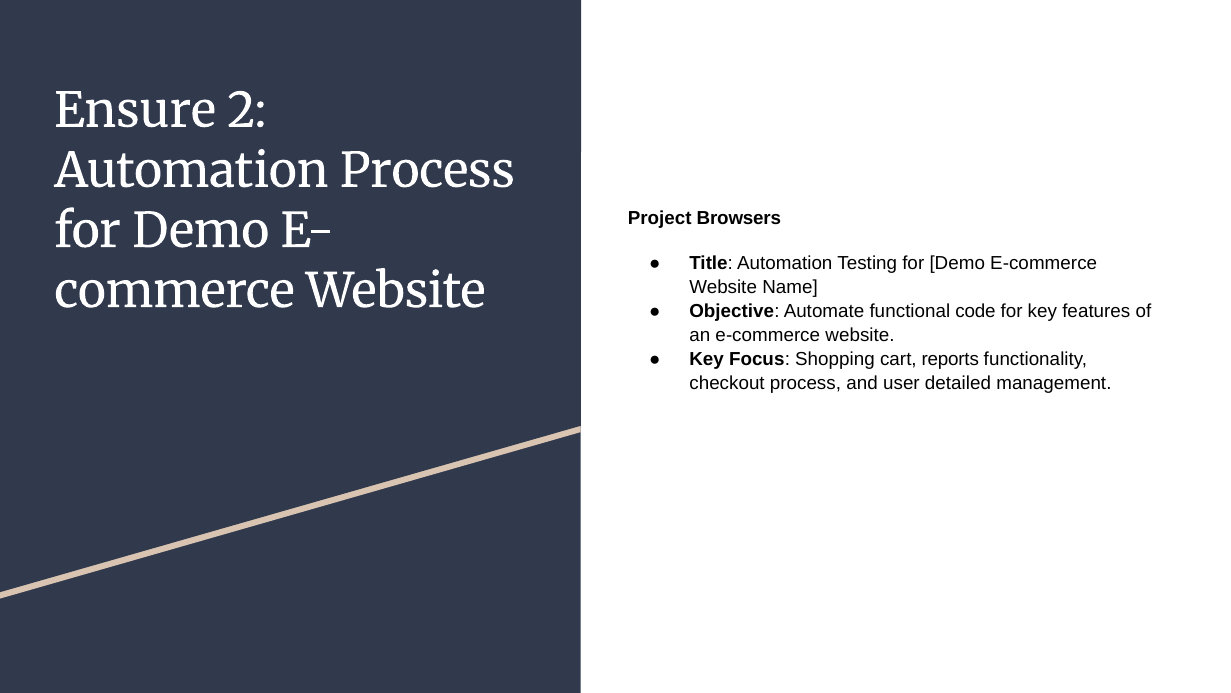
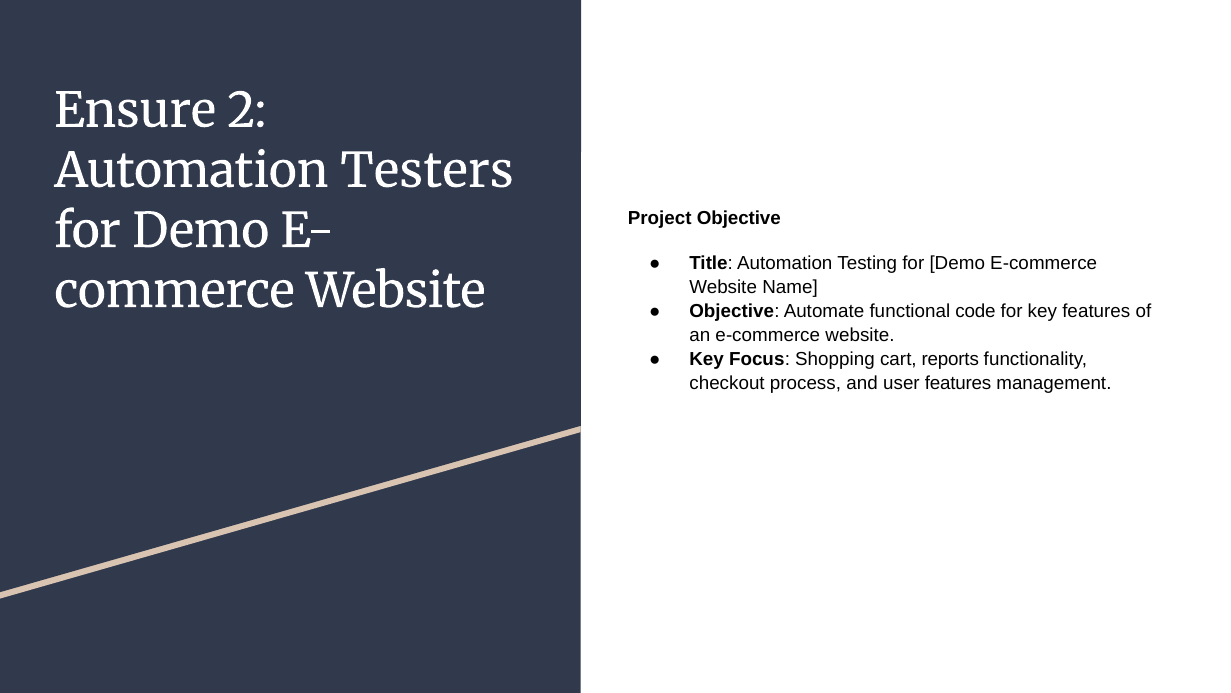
Automation Process: Process -> Testers
Project Browsers: Browsers -> Objective
user detailed: detailed -> features
